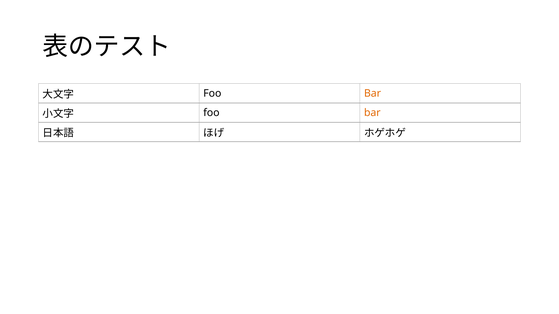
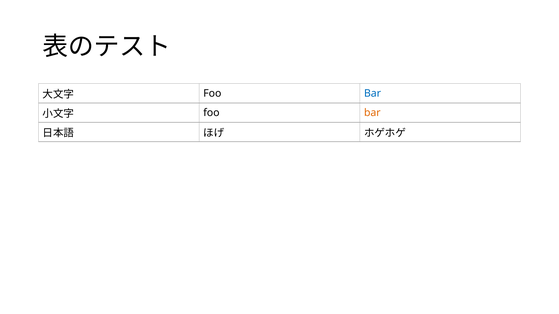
Bar at (373, 94) colour: orange -> blue
